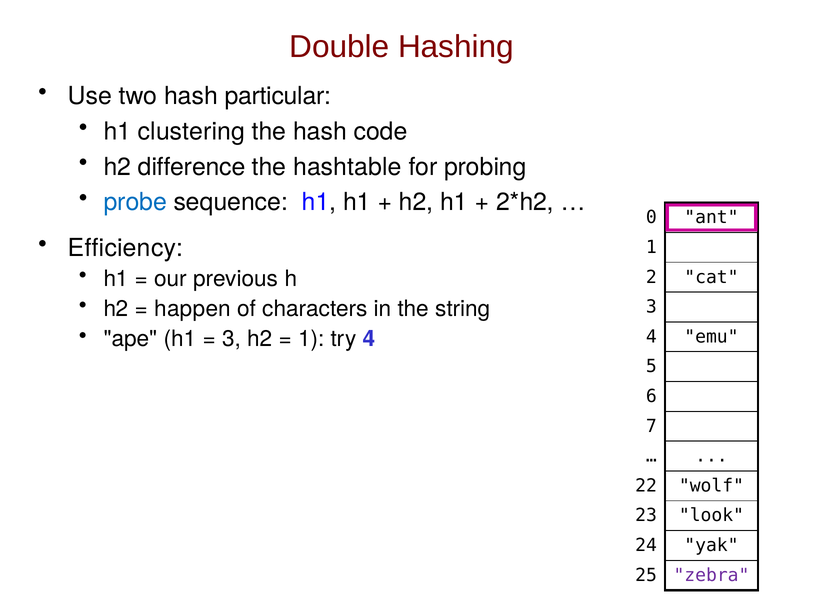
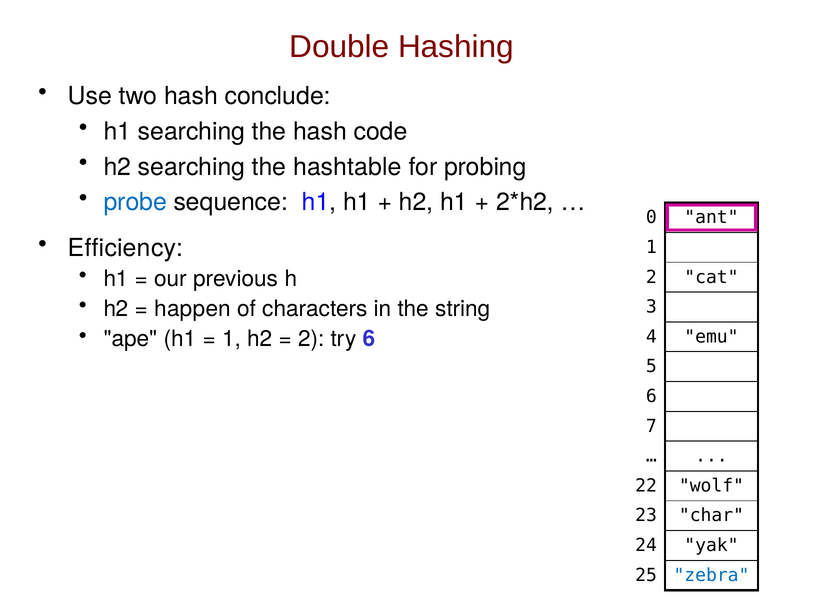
particular: particular -> conclude
h1 clustering: clustering -> searching
h2 difference: difference -> searching
3 at (231, 339): 3 -> 1
1 at (311, 339): 1 -> 2
try 4: 4 -> 6
look: look -> char
zebra colour: purple -> blue
